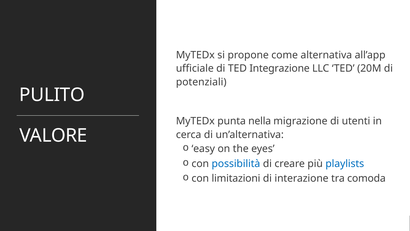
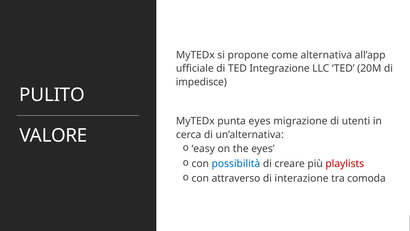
potenziali: potenziali -> impedisce
punta nella: nella -> eyes
playlists colour: blue -> red
limitazioni: limitazioni -> attraverso
